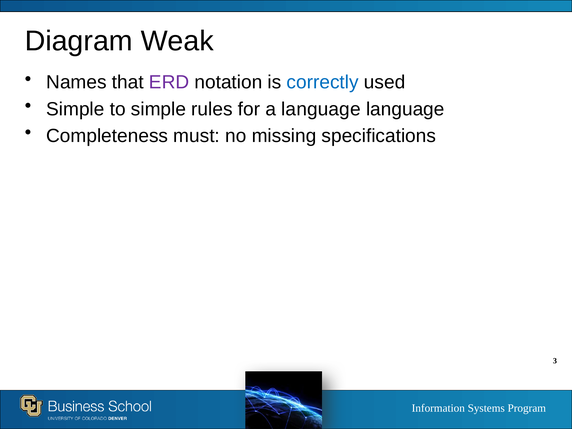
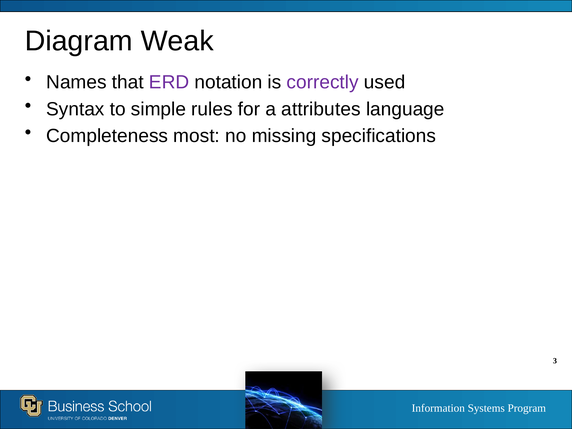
correctly colour: blue -> purple
Simple at (75, 109): Simple -> Syntax
a language: language -> attributes
must: must -> most
